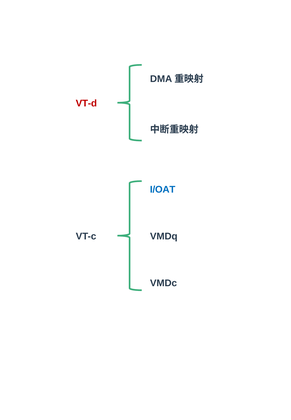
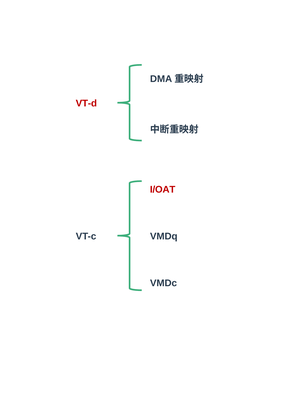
I/OAT colour: blue -> red
